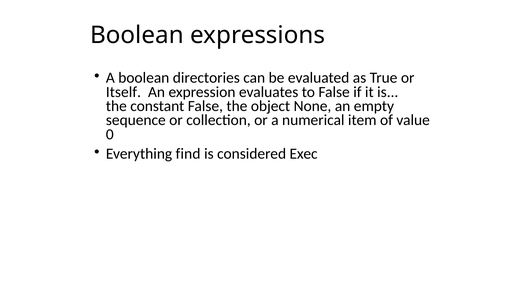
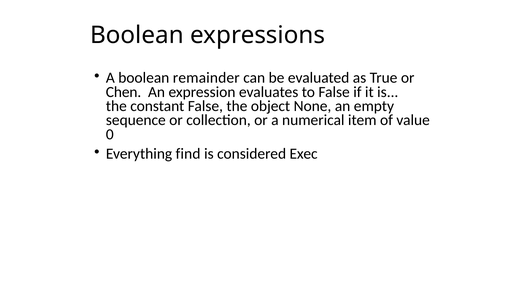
directories: directories -> remainder
Itself: Itself -> Chen
